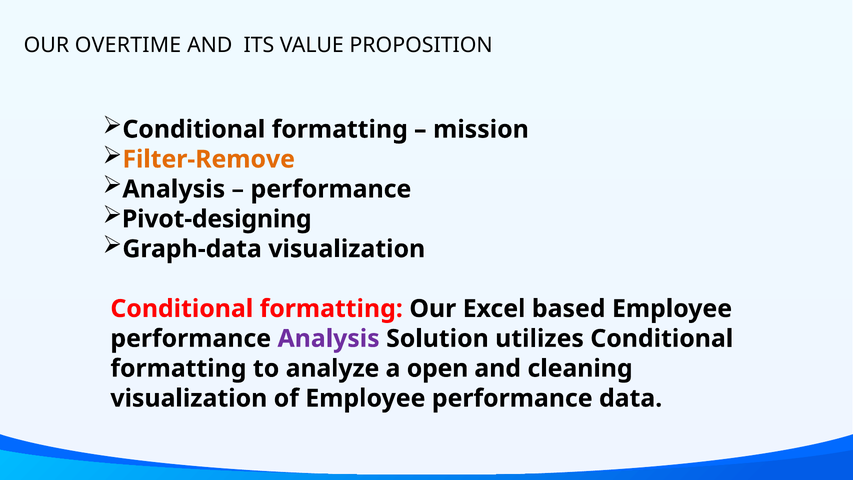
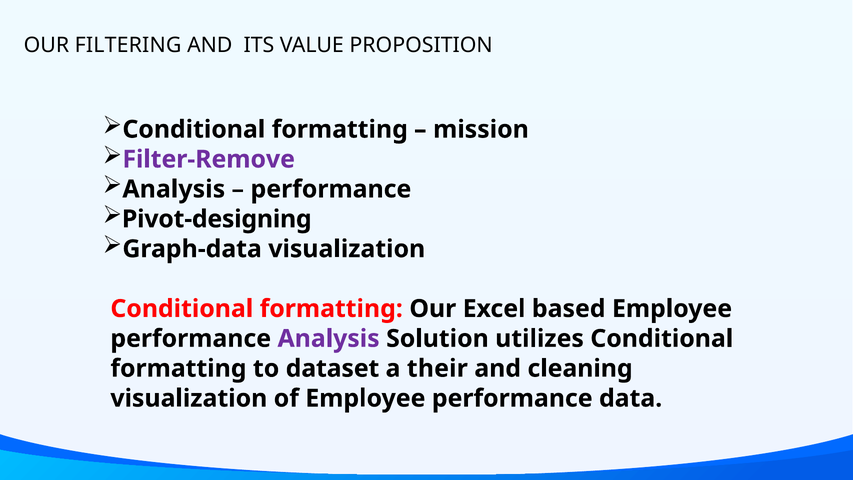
OVERTIME: OVERTIME -> FILTERING
Filter-Remove colour: orange -> purple
analyze: analyze -> dataset
open: open -> their
